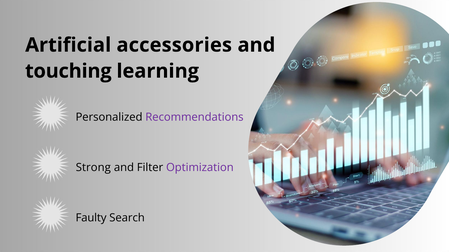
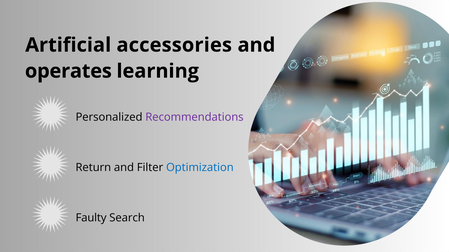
touching: touching -> operates
Strong: Strong -> Return
Optimization colour: purple -> blue
